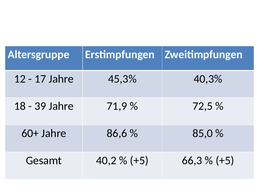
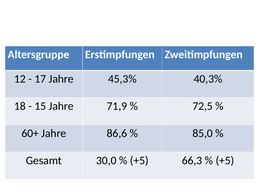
39: 39 -> 15
40,2: 40,2 -> 30,0
